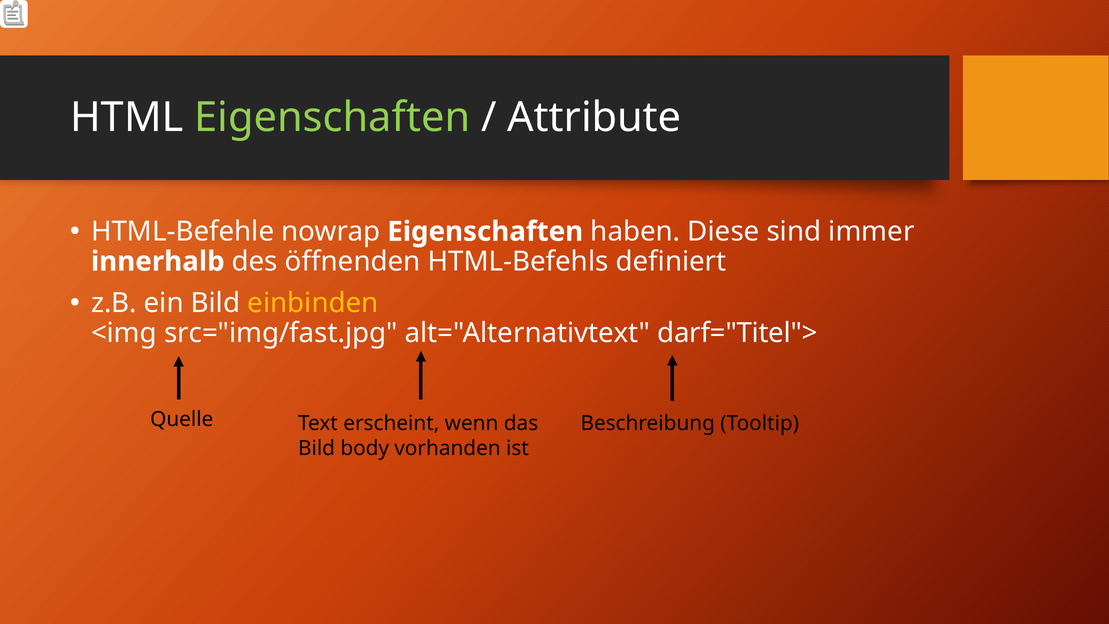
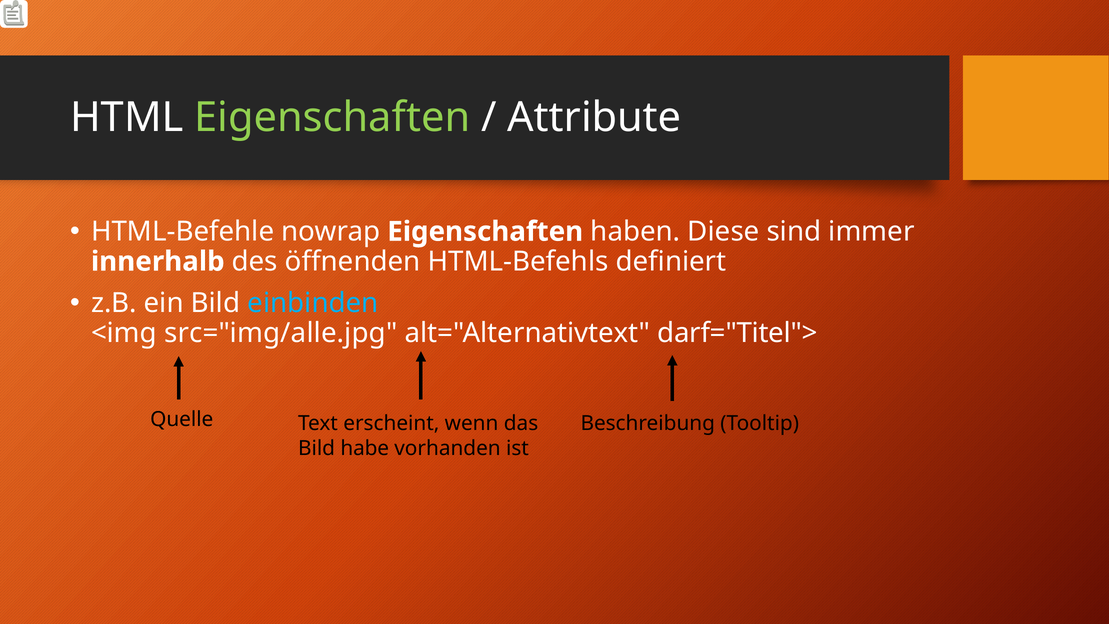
einbinden colour: yellow -> light blue
src="img/fast.jpg: src="img/fast.jpg -> src="img/alle.jpg
body: body -> habe
